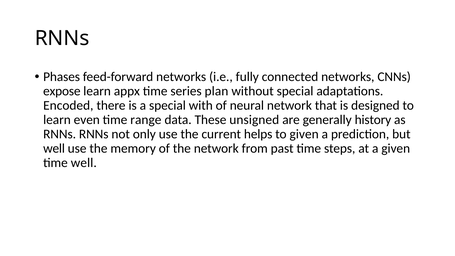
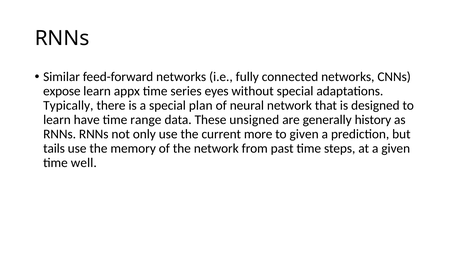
Phases: Phases -> Similar
plan: plan -> eyes
Encoded: Encoded -> Typically
with: with -> plan
even: even -> have
helps: helps -> more
well at (54, 148): well -> tails
